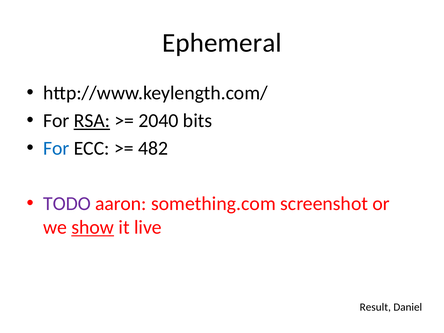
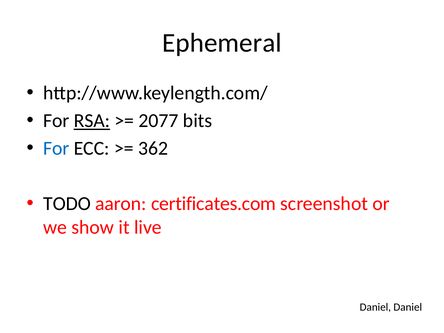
2040: 2040 -> 2077
482: 482 -> 362
TODO colour: purple -> black
something.com: something.com -> certificates.com
show underline: present -> none
Result at (375, 307): Result -> Daniel
